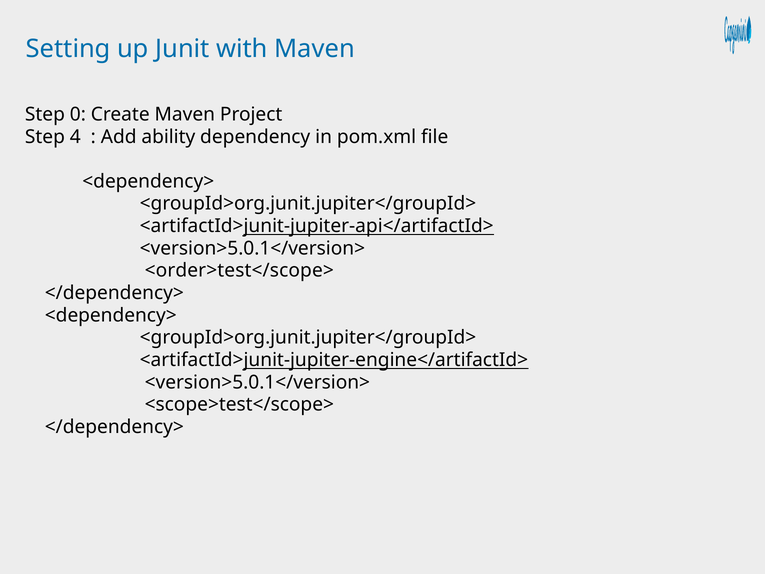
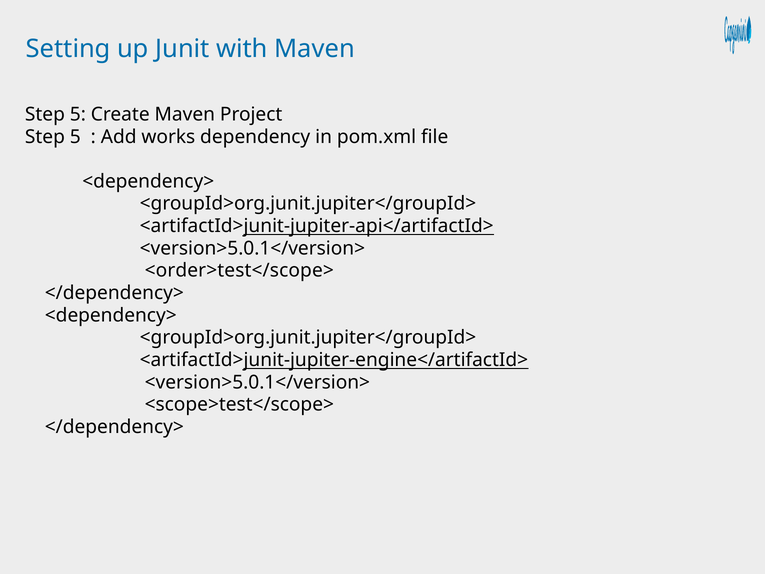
0 at (78, 114): 0 -> 5
4 at (75, 137): 4 -> 5
ability: ability -> works
